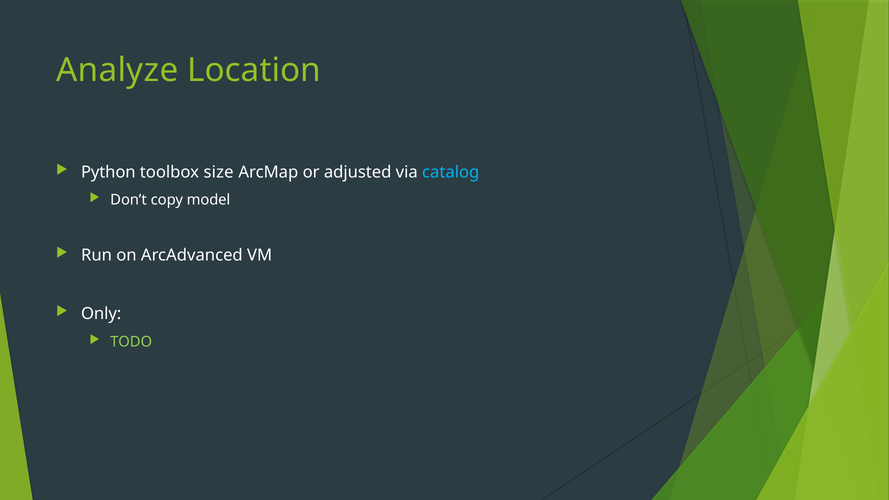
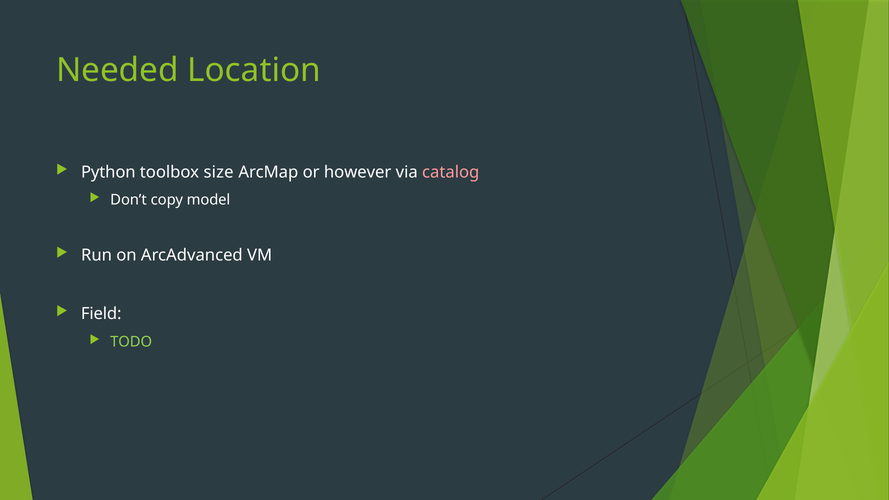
Analyze: Analyze -> Needed
adjusted: adjusted -> however
catalog colour: light blue -> pink
Only: Only -> Field
